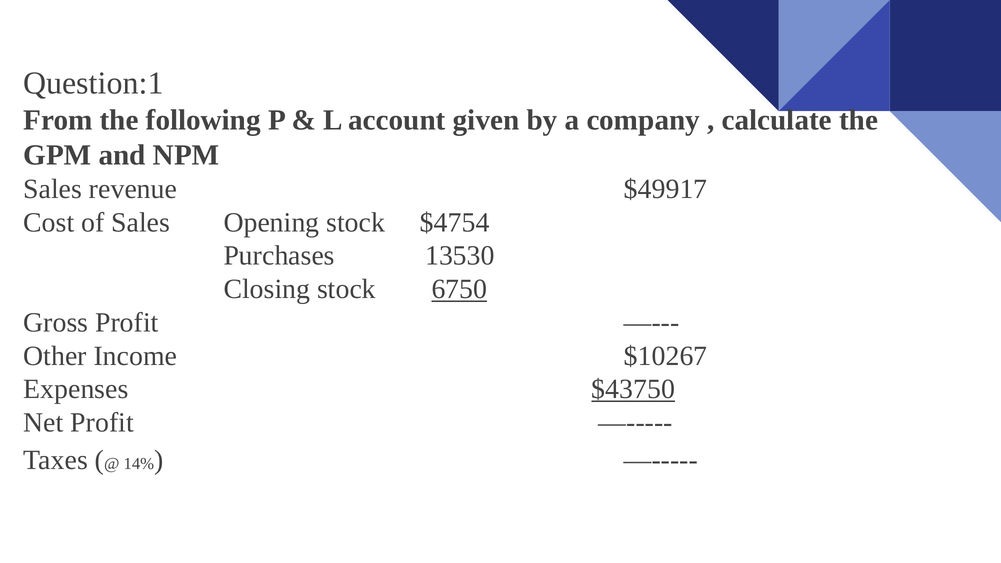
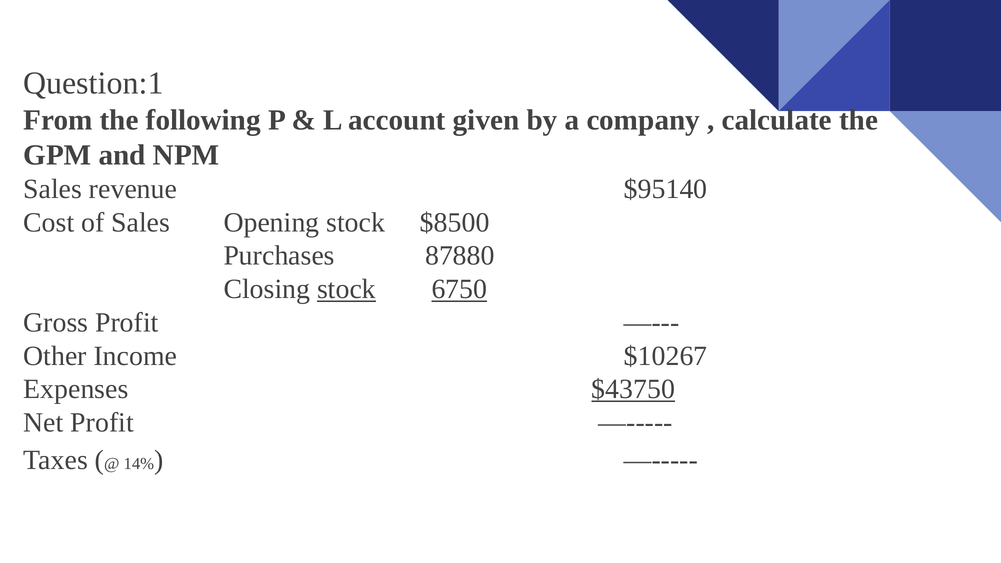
$49917: $49917 -> $95140
$4754: $4754 -> $8500
13530: 13530 -> 87880
stock at (346, 289) underline: none -> present
